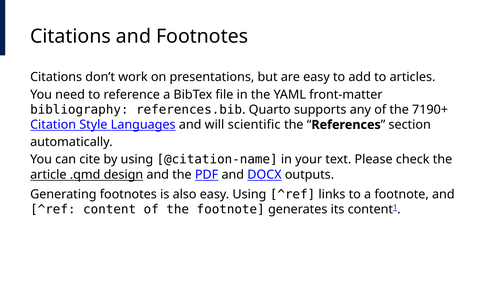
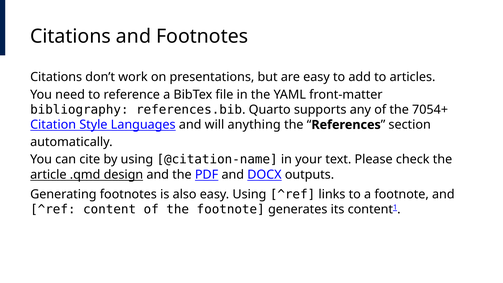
7190+: 7190+ -> 7054+
scientific: scientific -> anything
